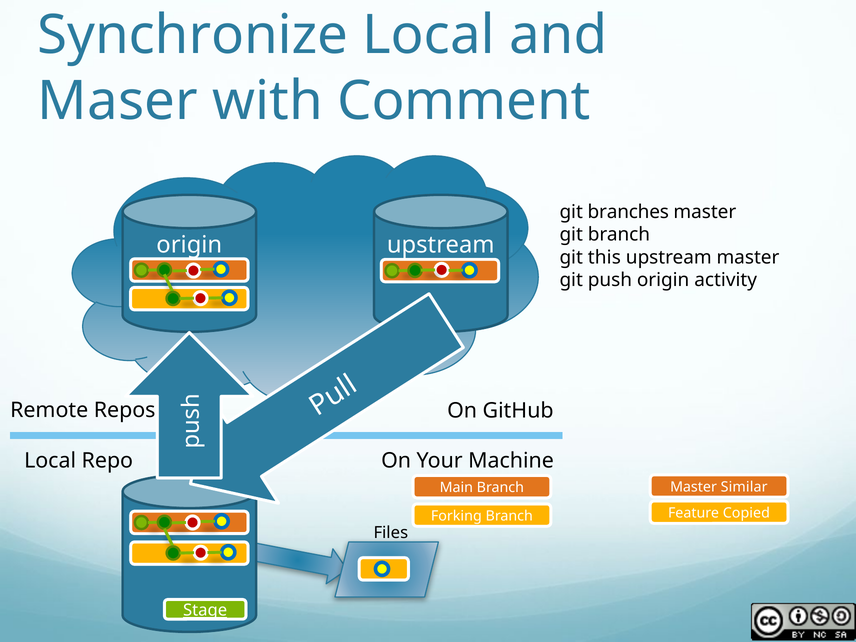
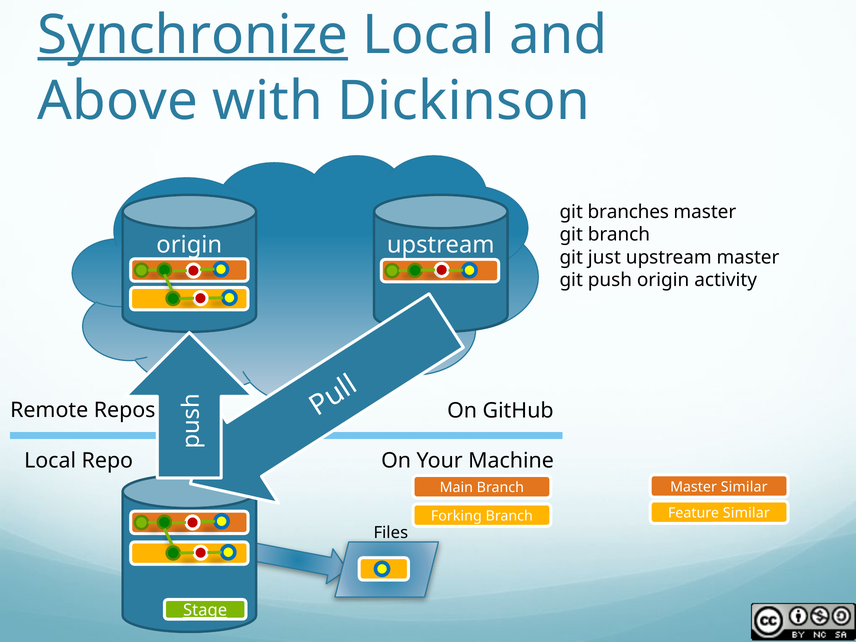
Synchronize underline: none -> present
Maser: Maser -> Above
Comment: Comment -> Dickinson
this: this -> just
Feature Copied: Copied -> Similar
